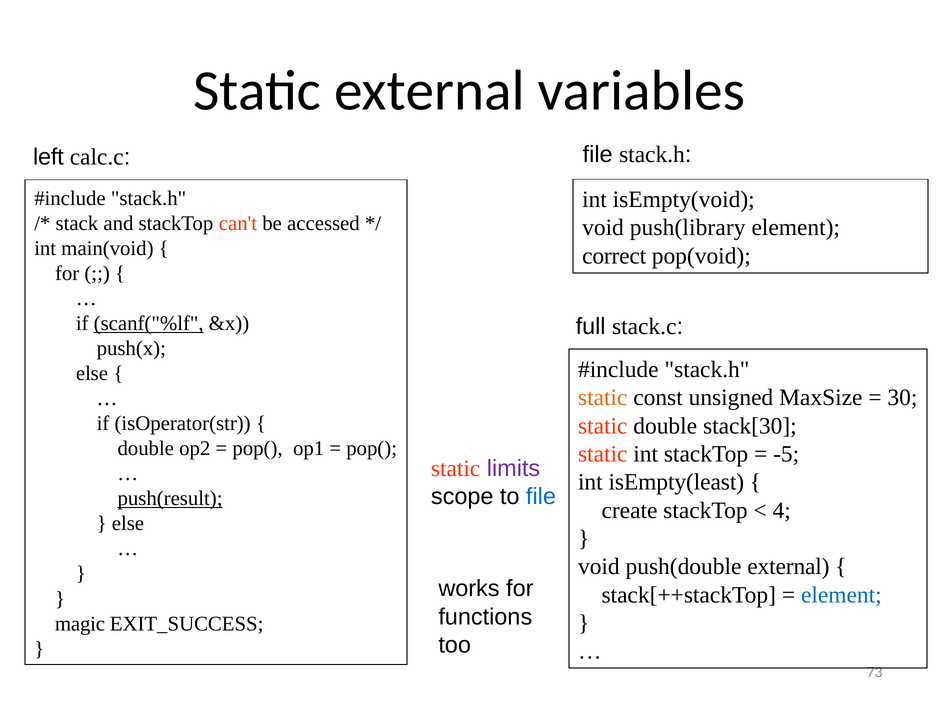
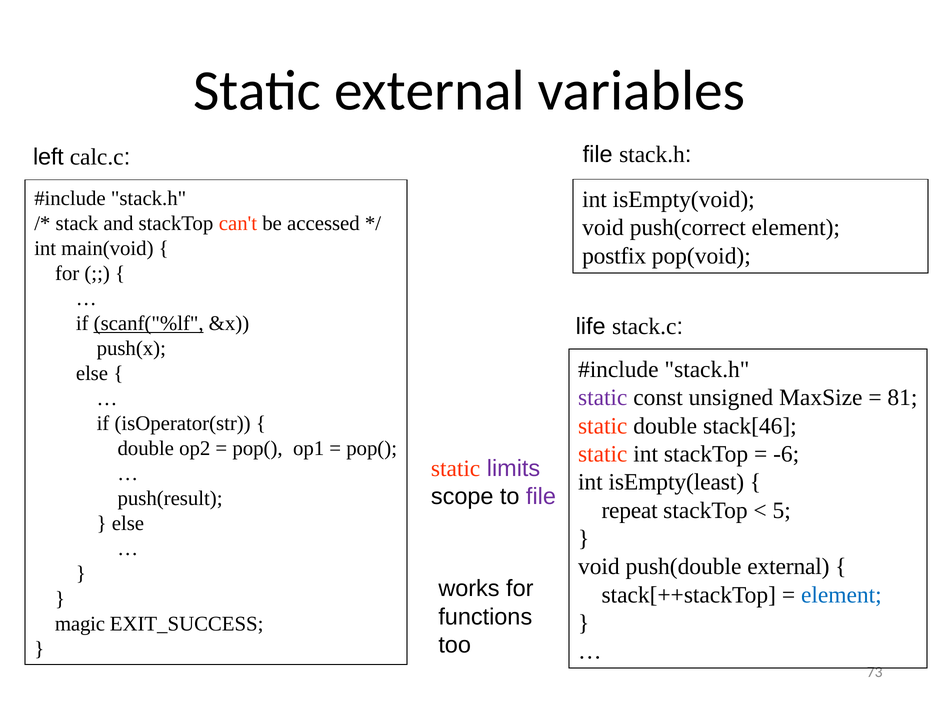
push(library: push(library -> push(correct
correct: correct -> postfix
full: full -> life
static at (603, 398) colour: orange -> purple
30: 30 -> 81
stack[30: stack[30 -> stack[46
-5: -5 -> -6
file at (541, 497) colour: blue -> purple
push(result underline: present -> none
create: create -> repeat
4: 4 -> 5
